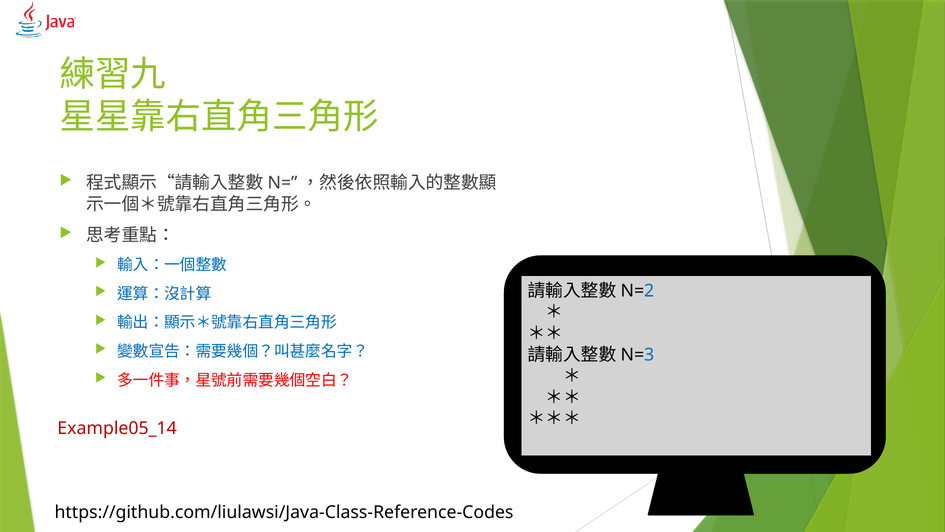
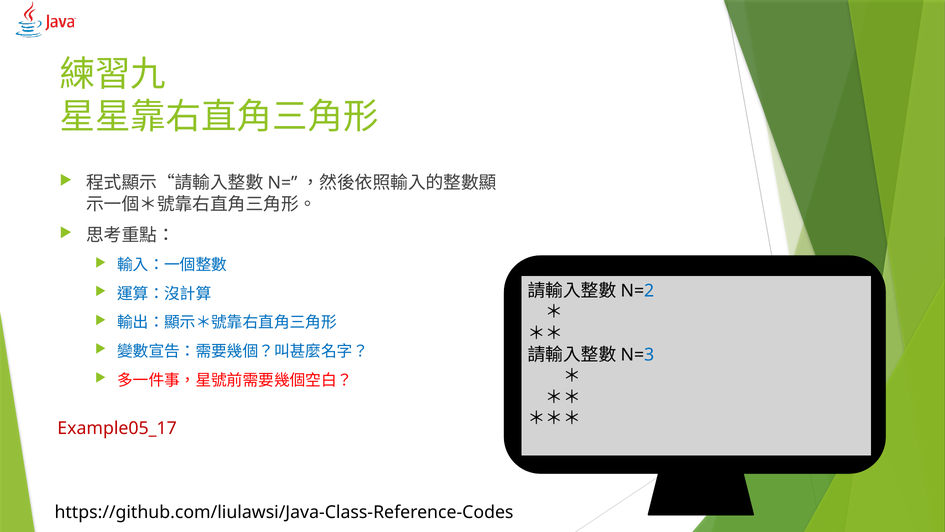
Example05_14: Example05_14 -> Example05_17
